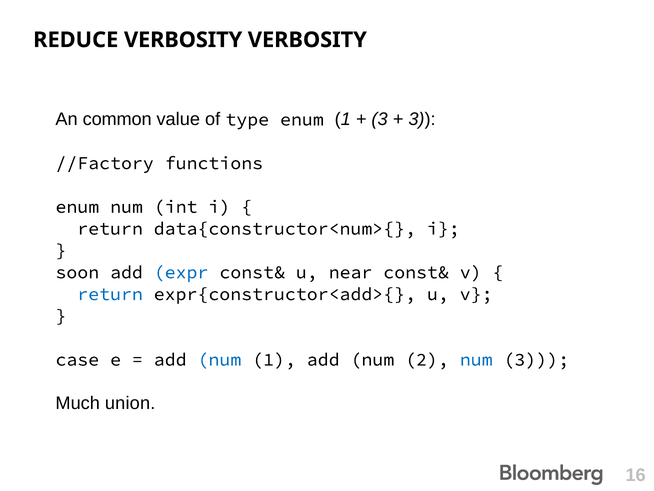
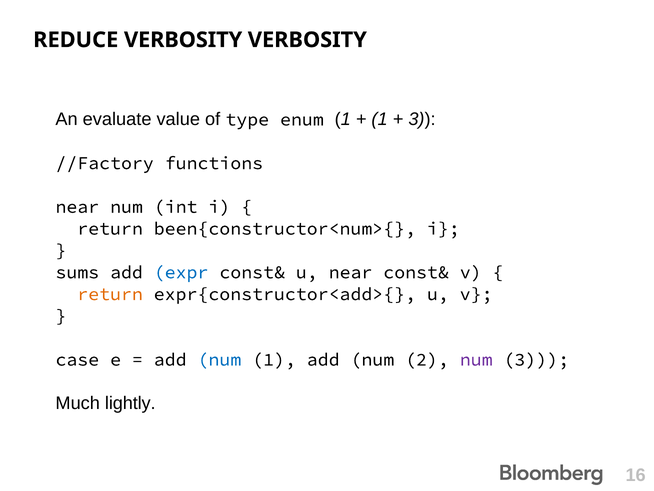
common: common -> evaluate
3 at (380, 119): 3 -> 1
enum at (77, 207): enum -> near
data{constructor<num>{: data{constructor<num>{ -> been{constructor<num>{
soon: soon -> sums
return at (110, 294) colour: blue -> orange
num at (476, 359) colour: blue -> purple
union: union -> lightly
